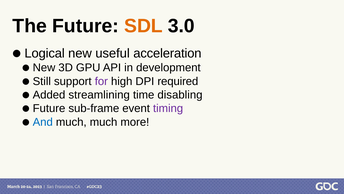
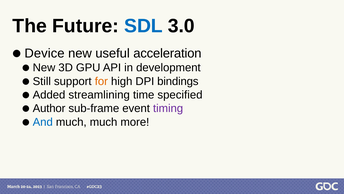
SDL colour: orange -> blue
Logical: Logical -> Device
for colour: purple -> orange
required: required -> bindings
disabling: disabling -> specified
Future at (49, 108): Future -> Author
